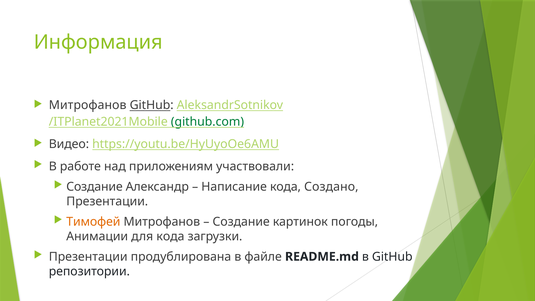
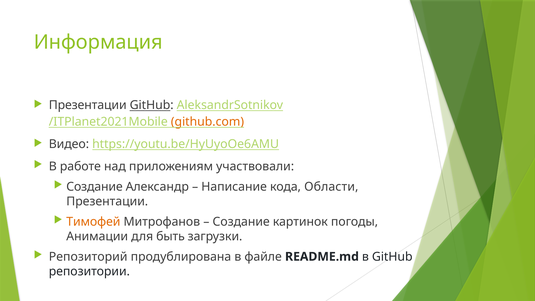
Митрофанов at (88, 105): Митрофанов -> Презентации
github.com colour: green -> orange
Создано: Создано -> Области
для кода: кода -> быть
Презентации at (88, 257): Презентации -> Репозиторий
